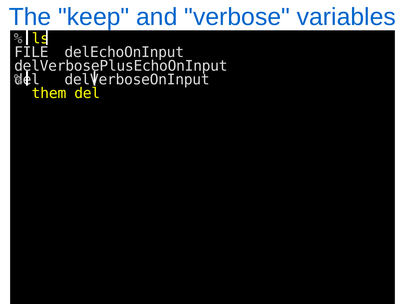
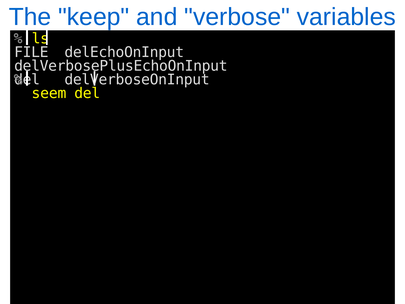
them: them -> seem
